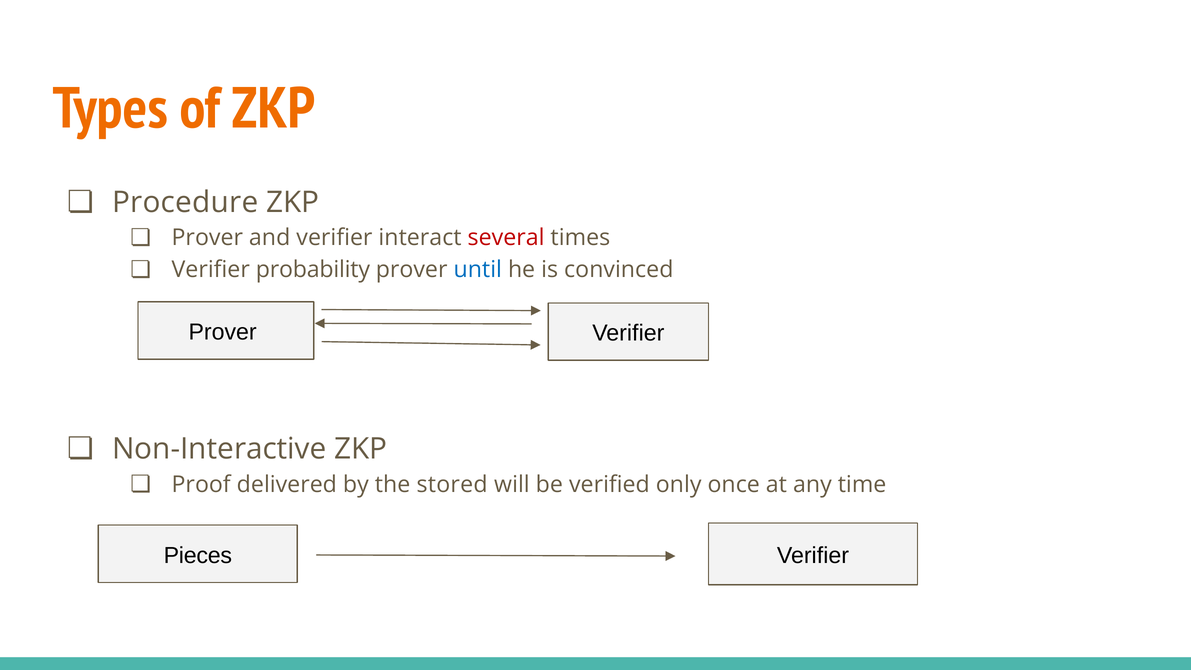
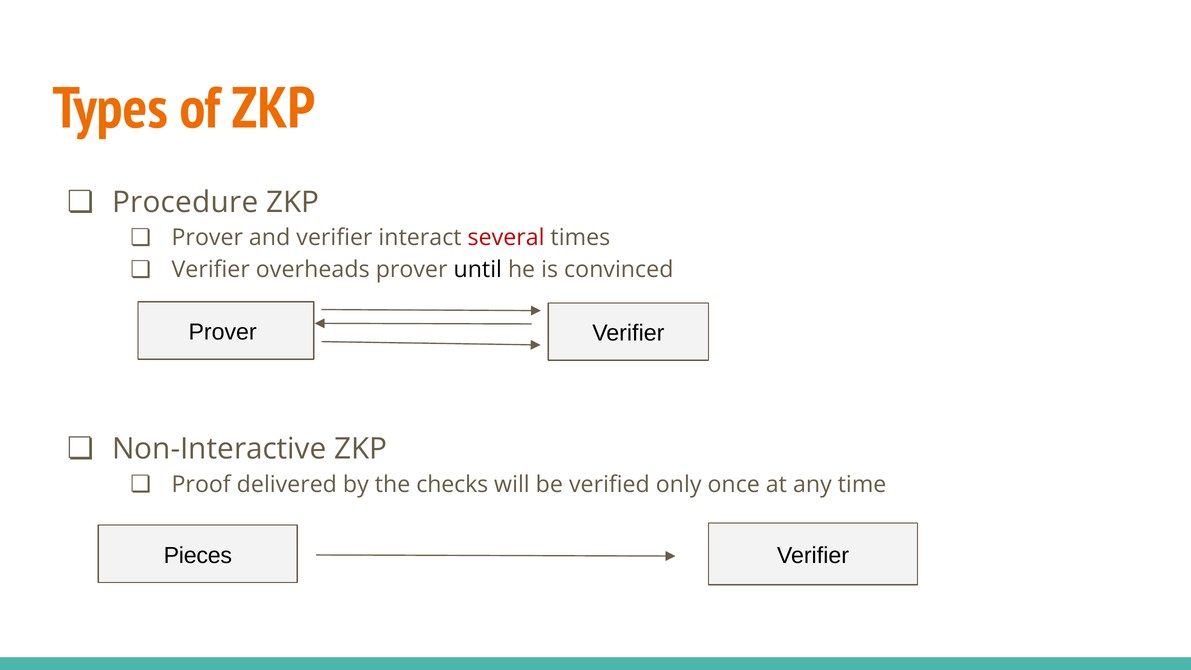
probability: probability -> overheads
until colour: blue -> black
stored: stored -> checks
